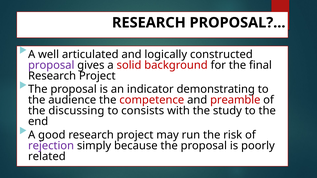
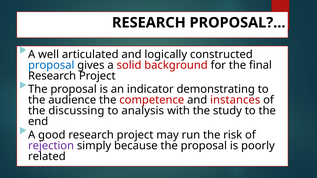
proposal at (51, 65) colour: purple -> blue
preamble: preamble -> instances
consists: consists -> analysis
